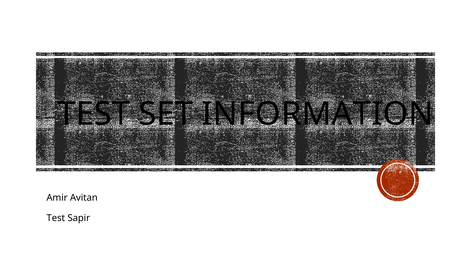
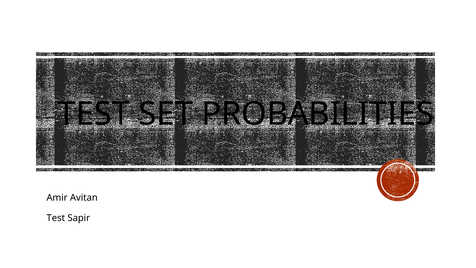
INFORMATION: INFORMATION -> PROBABILITIES
